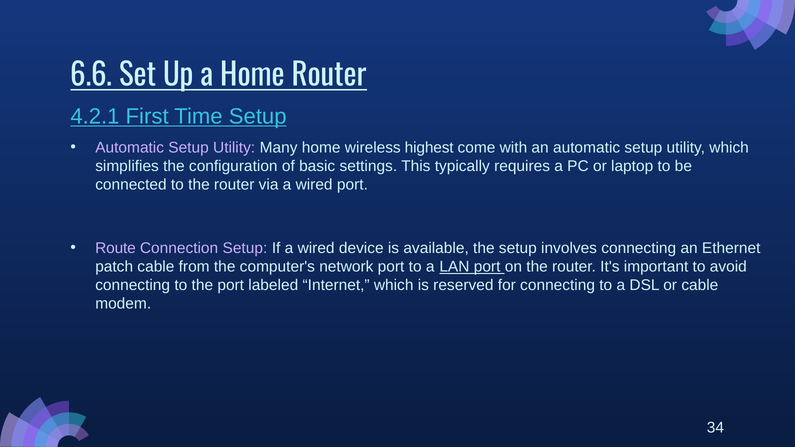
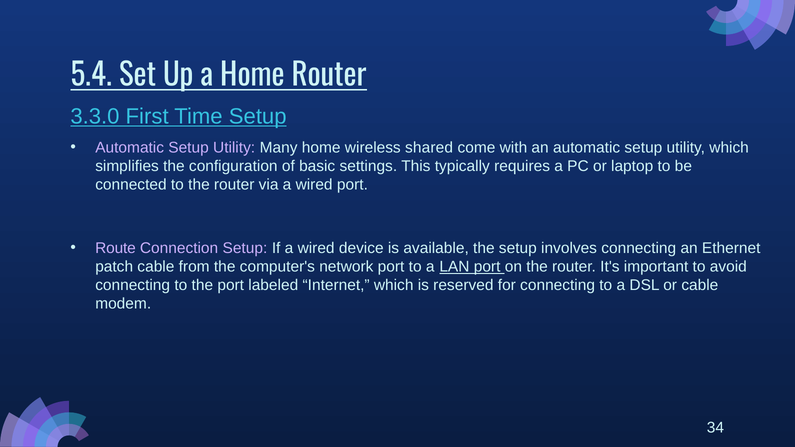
6.6: 6.6 -> 5.4
4.2.1: 4.2.1 -> 3.3.0
highest: highest -> shared
